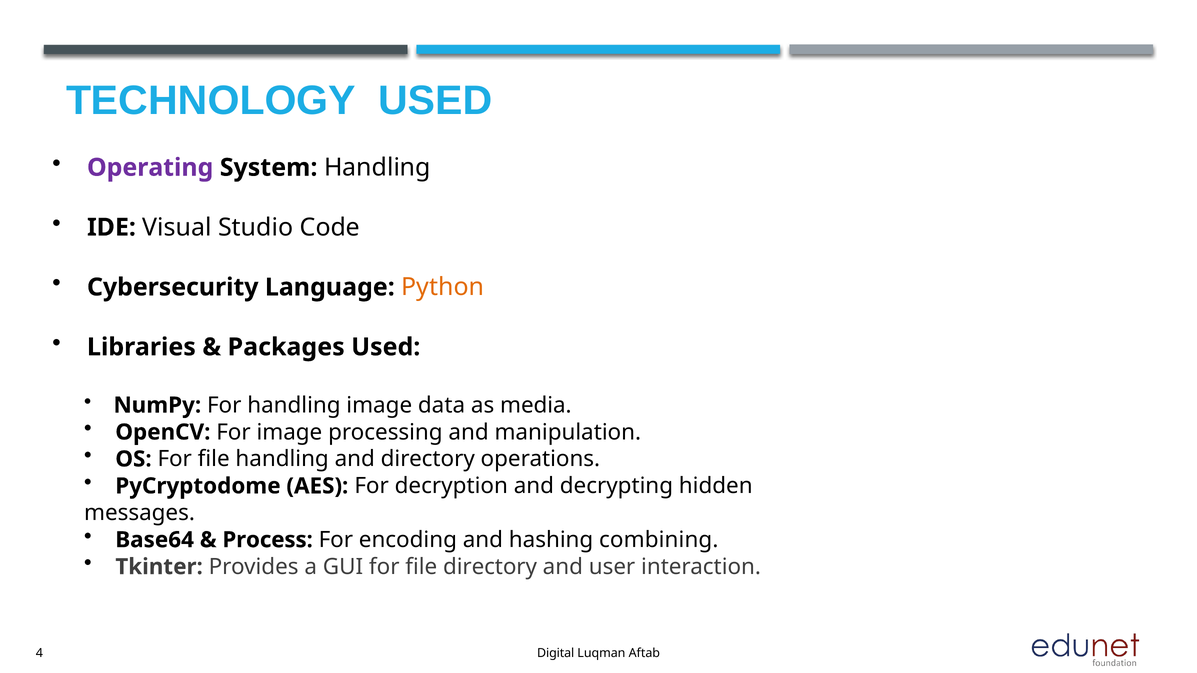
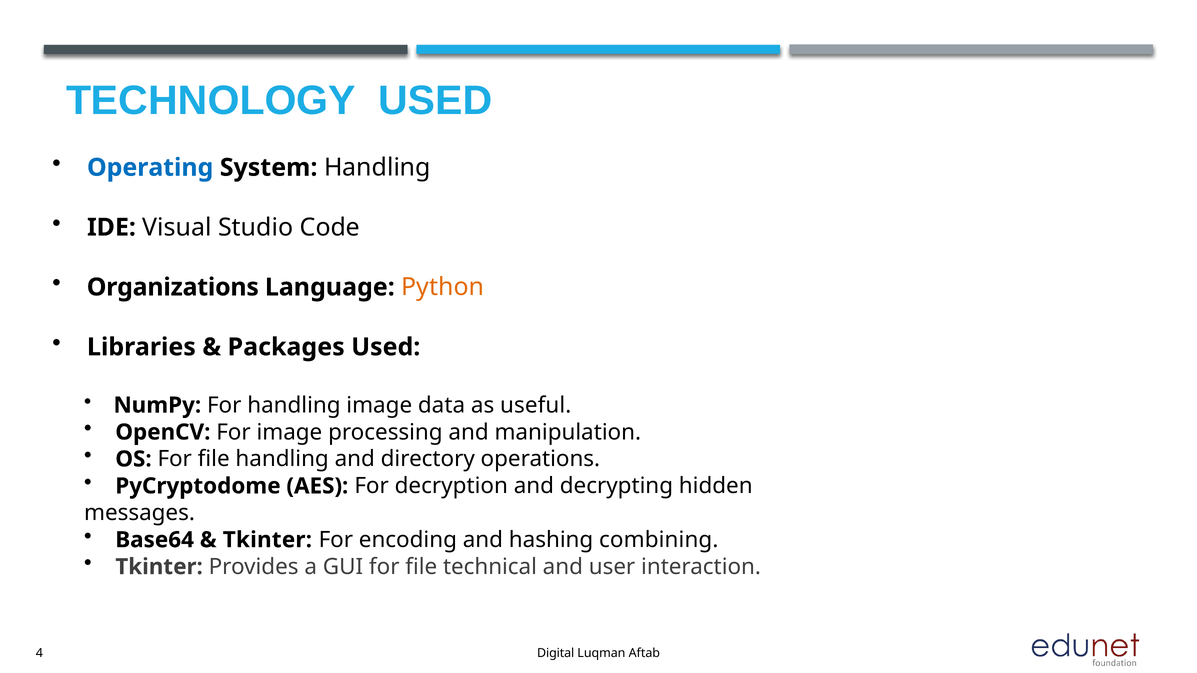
Operating colour: purple -> blue
Cybersecurity: Cybersecurity -> Organizations
media: media -> useful
Process at (268, 540): Process -> Tkinter
file directory: directory -> technical
